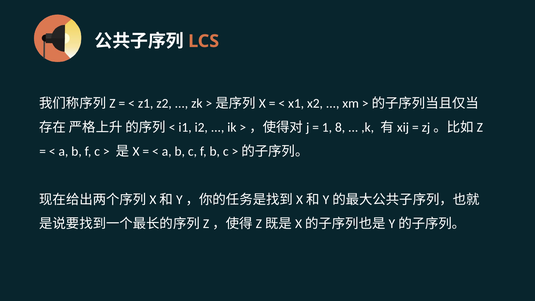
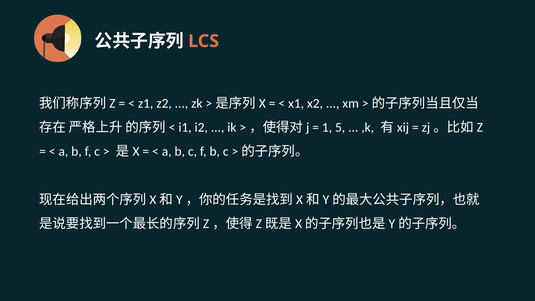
8: 8 -> 5
